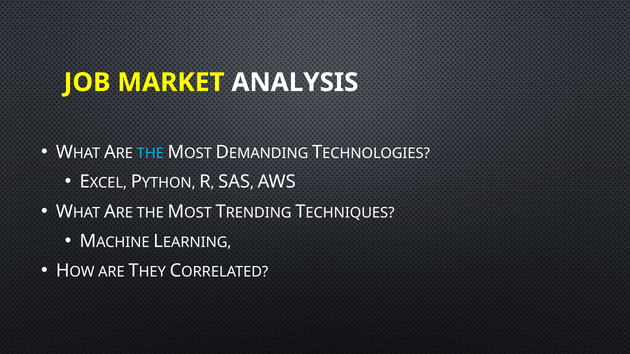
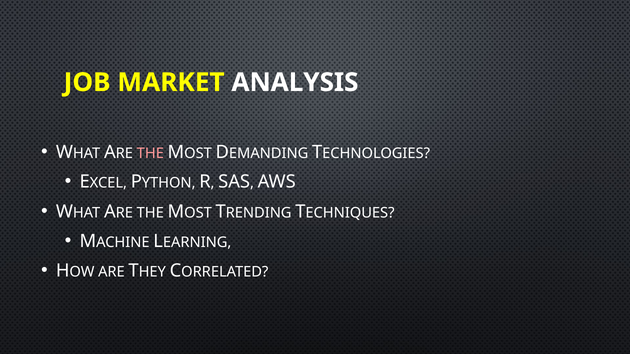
THE at (150, 154) colour: light blue -> pink
